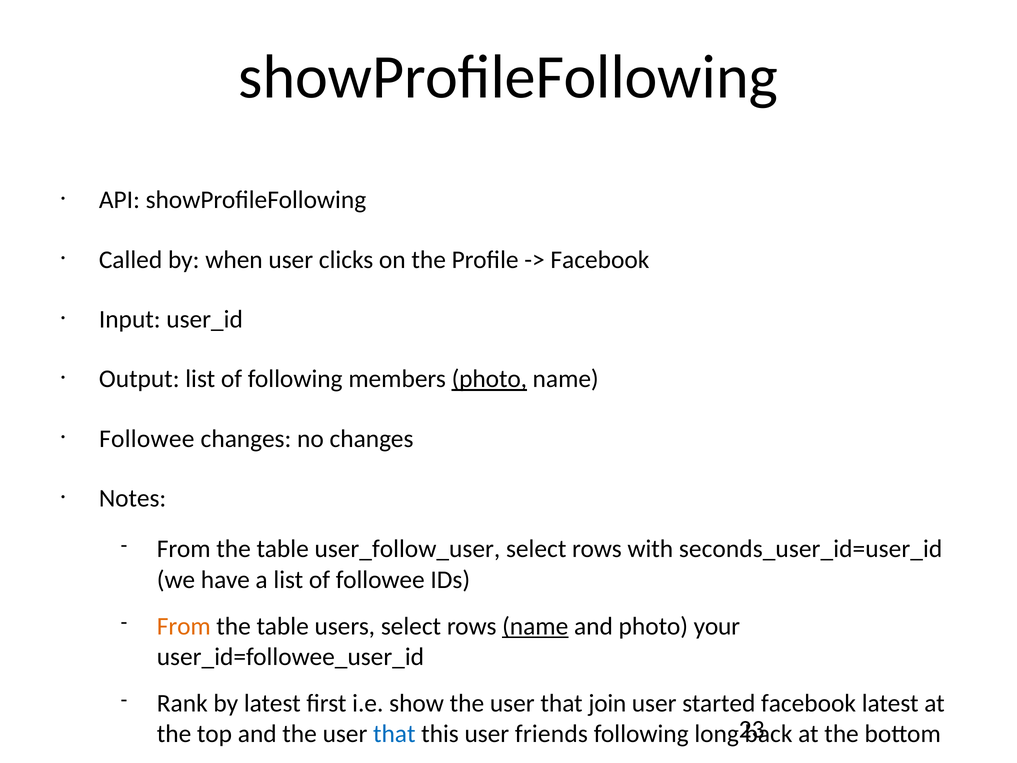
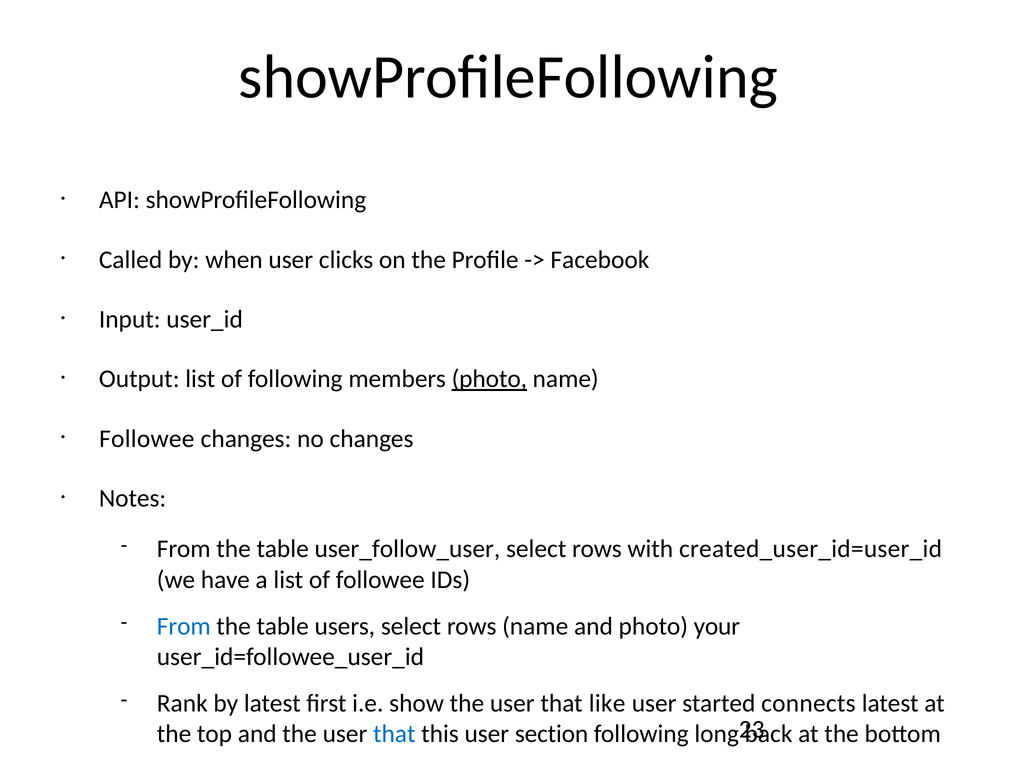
seconds_user_id=user_id: seconds_user_id=user_id -> created_user_id=user_id
From at (184, 626) colour: orange -> blue
name at (535, 626) underline: present -> none
join: join -> like
started facebook: facebook -> connects
friends: friends -> section
